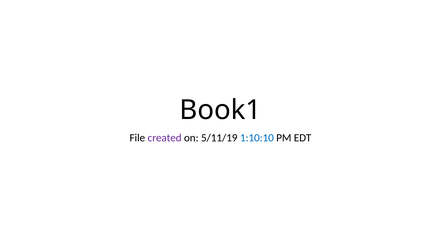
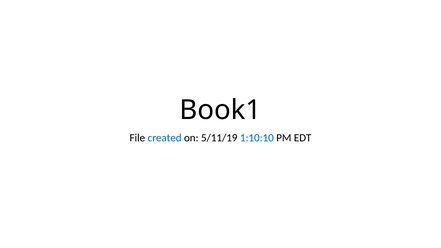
created colour: purple -> blue
